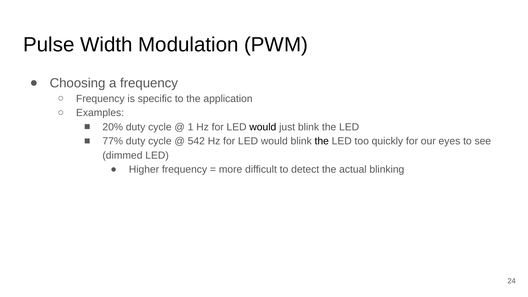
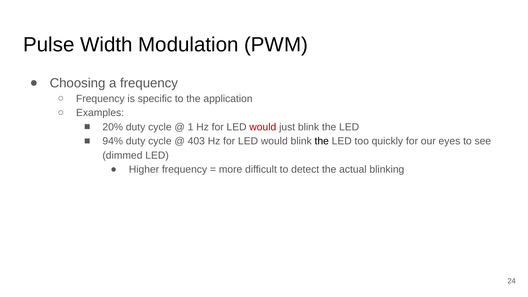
would at (263, 127) colour: black -> red
77%: 77% -> 94%
542: 542 -> 403
